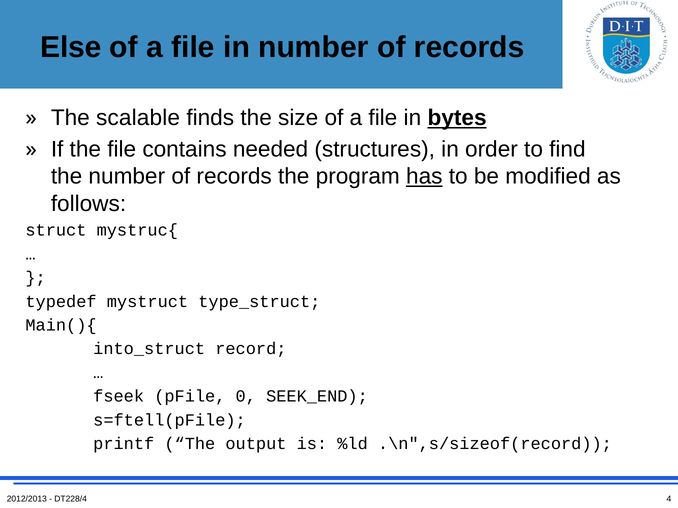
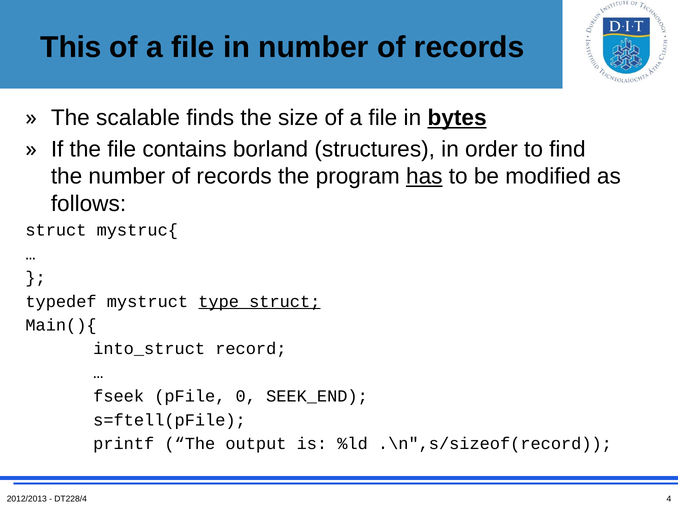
Else: Else -> This
needed: needed -> borland
type_struct underline: none -> present
